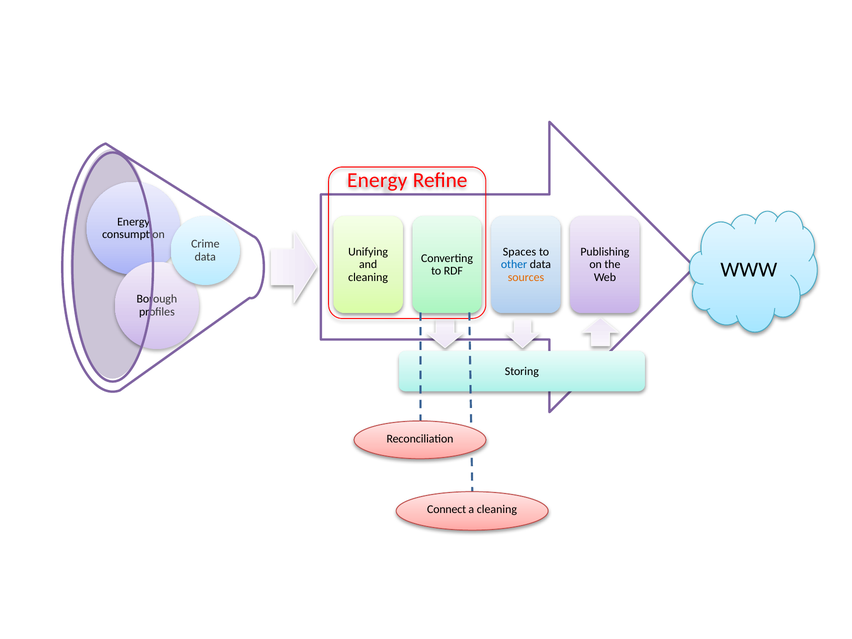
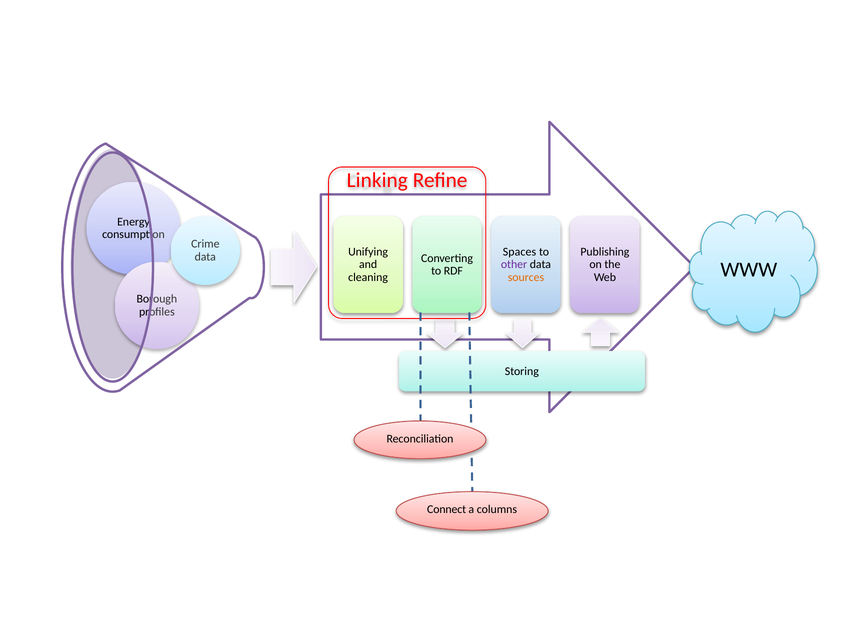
Energy at (377, 180): Energy -> Linking
other colour: blue -> purple
a cleaning: cleaning -> columns
